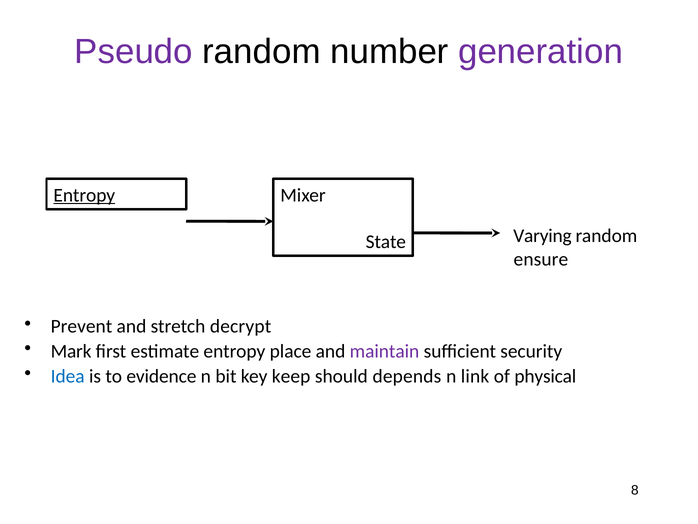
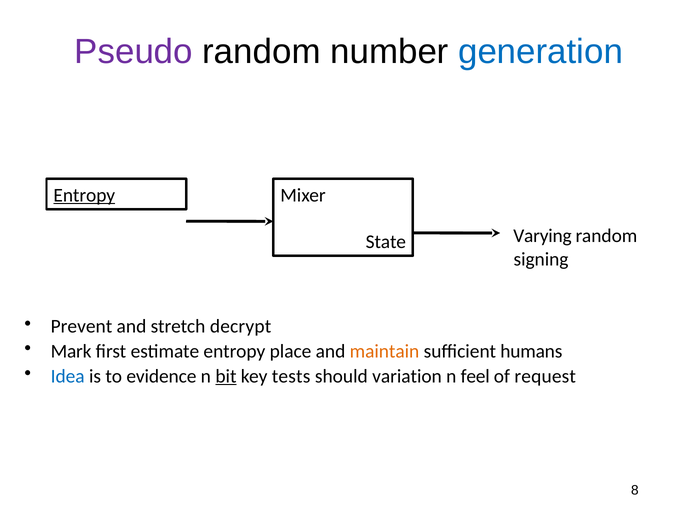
generation colour: purple -> blue
ensure: ensure -> signing
maintain colour: purple -> orange
security: security -> humans
bit underline: none -> present
keep: keep -> tests
depends: depends -> variation
link: link -> feel
physical: physical -> request
